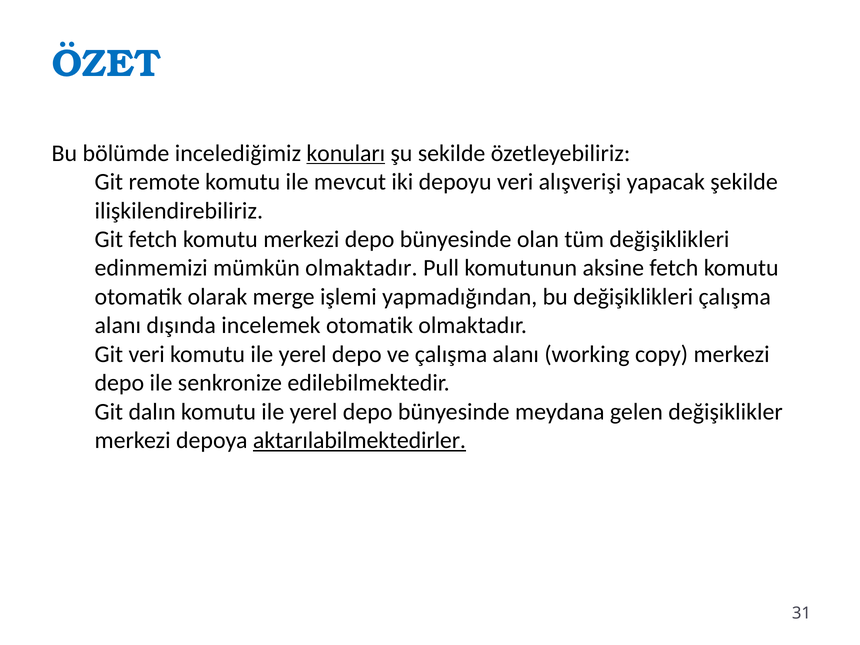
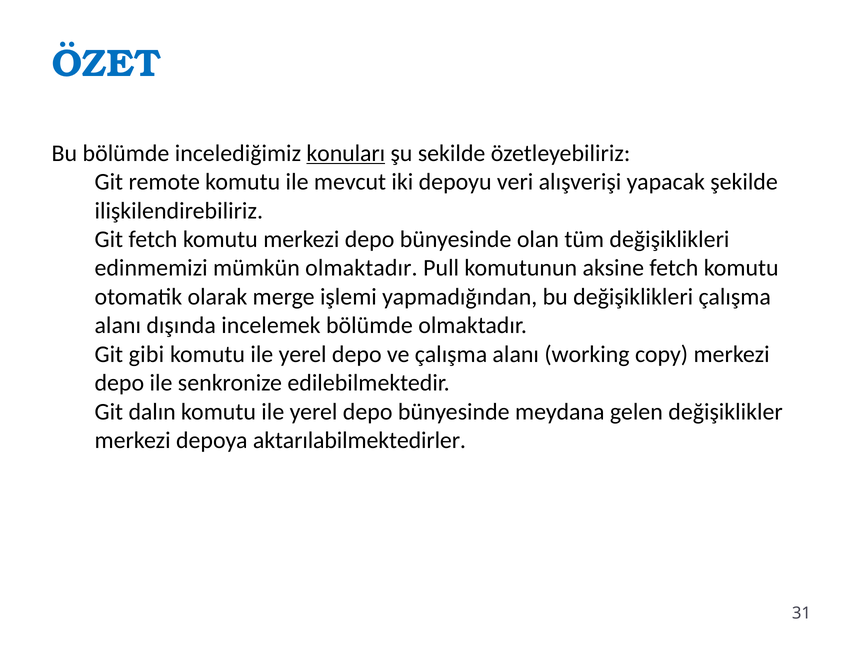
incelemek otomatik: otomatik -> bölümde
veri at (147, 354): veri -> gibi
aktarılabilmektedirler underline: present -> none
